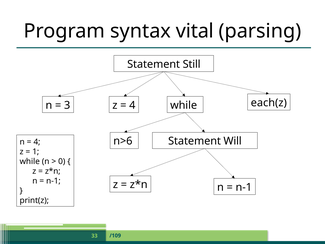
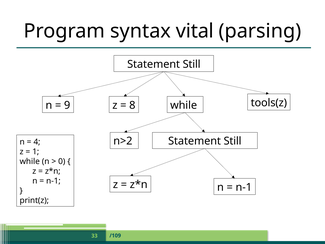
each(z: each(z -> tools(z
3: 3 -> 9
4 at (132, 105): 4 -> 8
n>6: n>6 -> n>2
Will at (233, 141): Will -> Still
